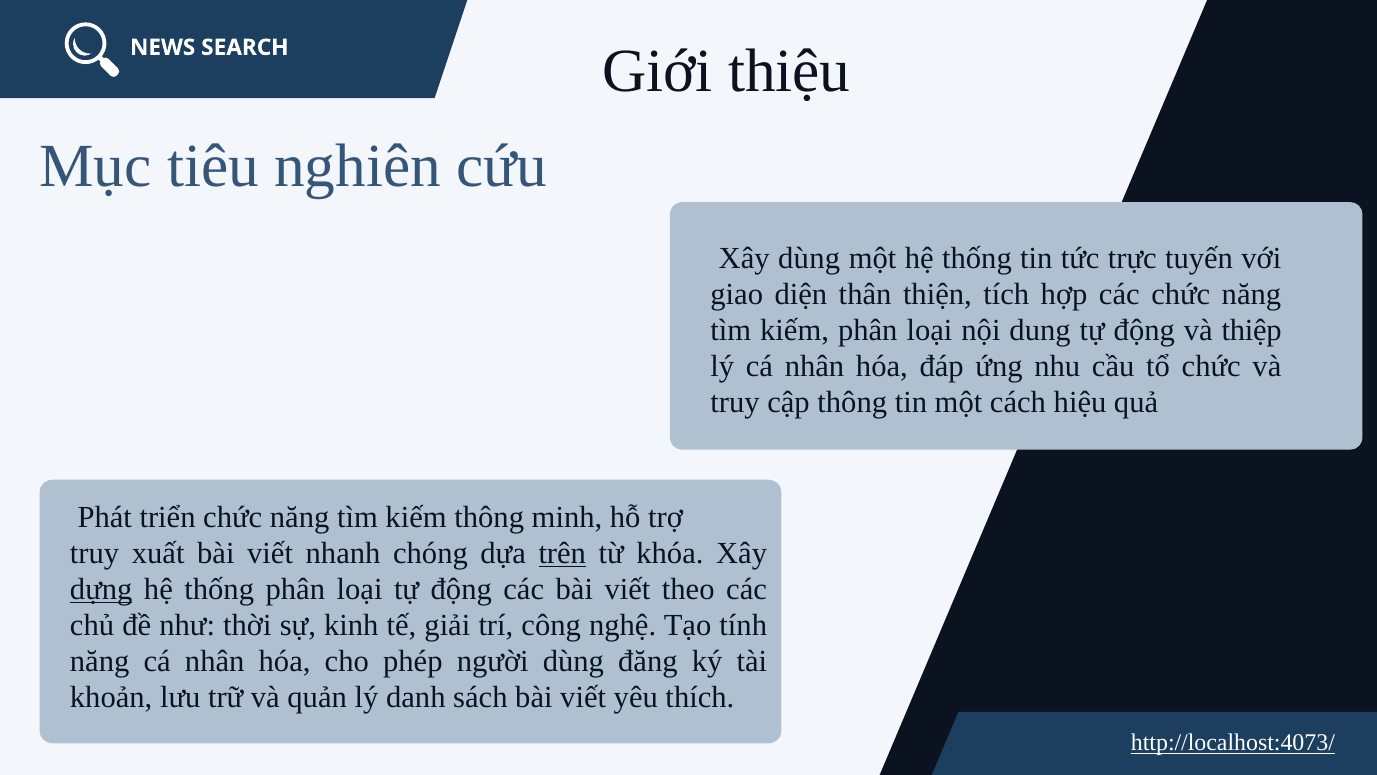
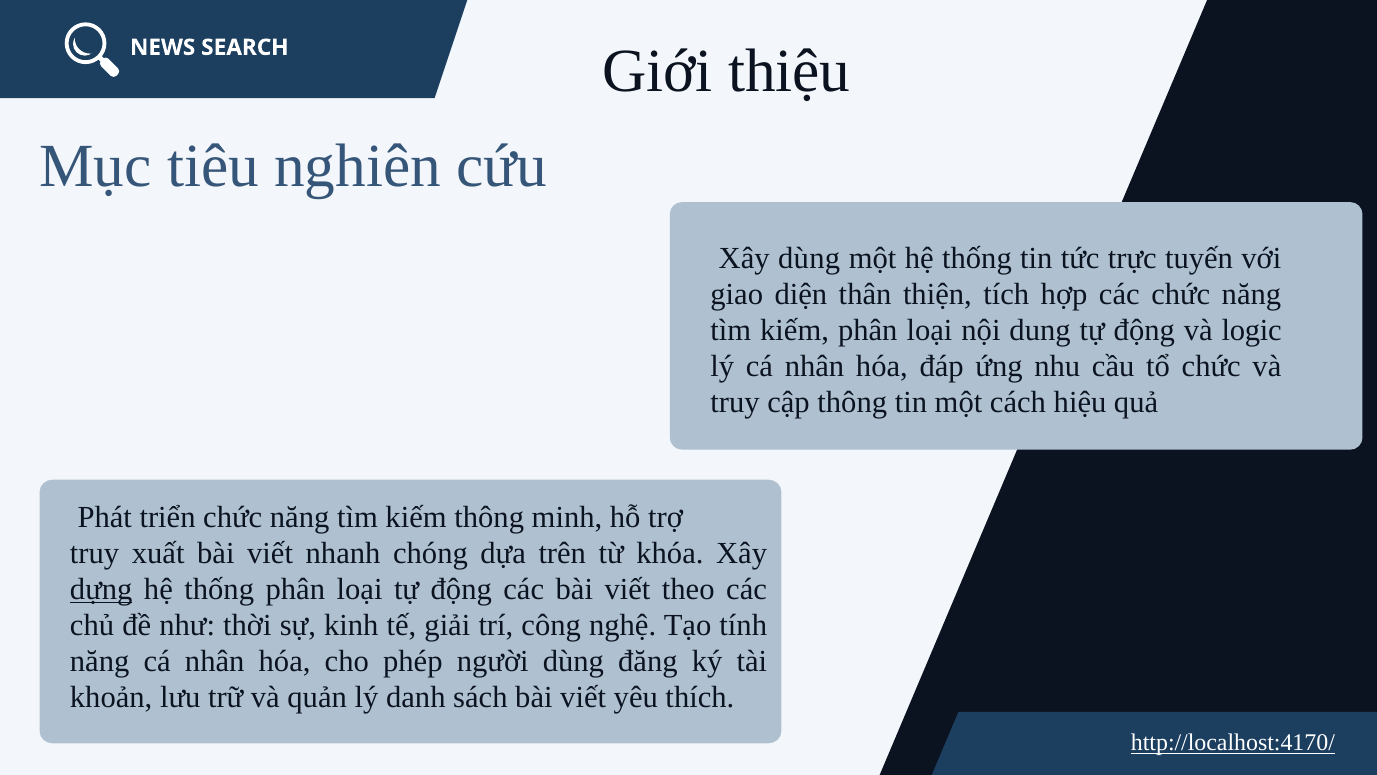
thiệp: thiệp -> logic
trên underline: present -> none
http://localhost:4073/: http://localhost:4073/ -> http://localhost:4170/
